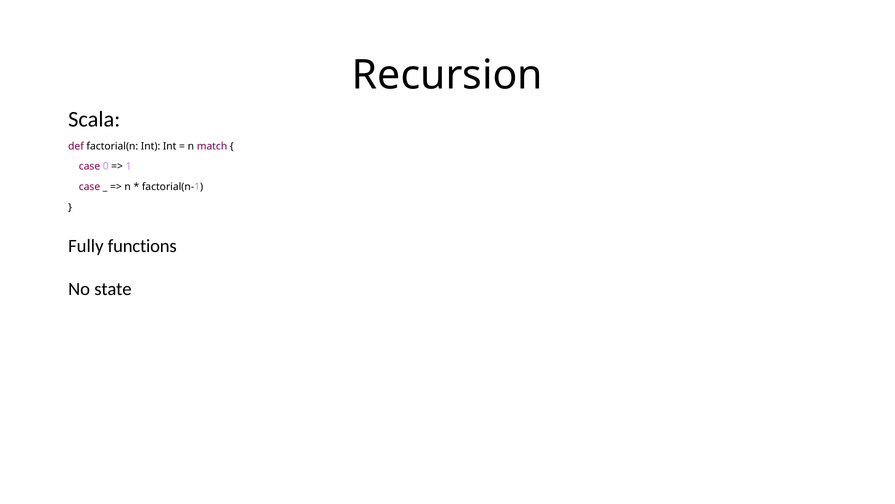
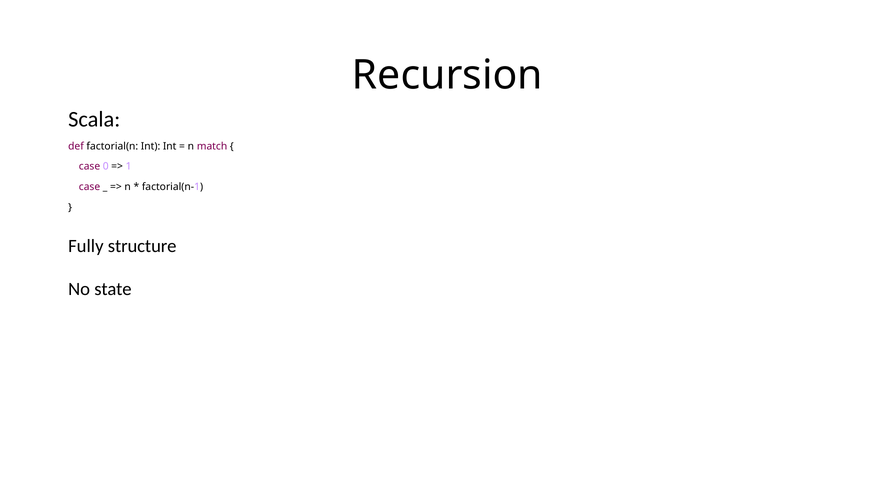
functions: functions -> structure
